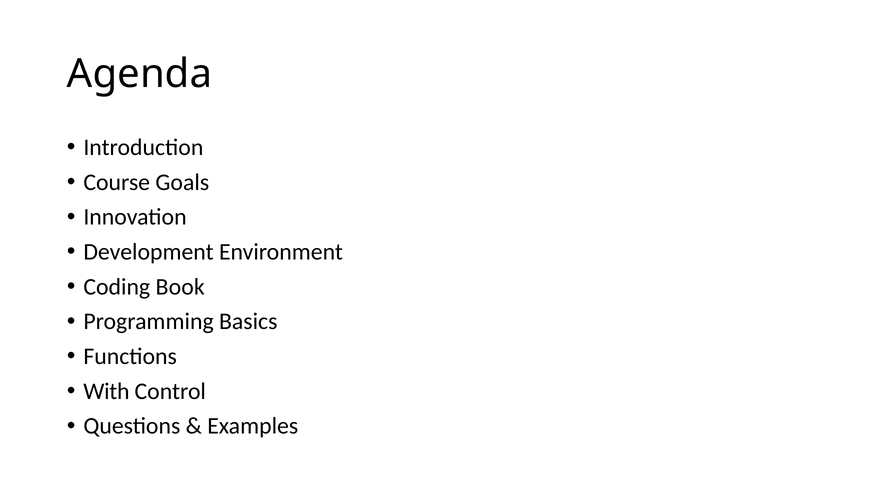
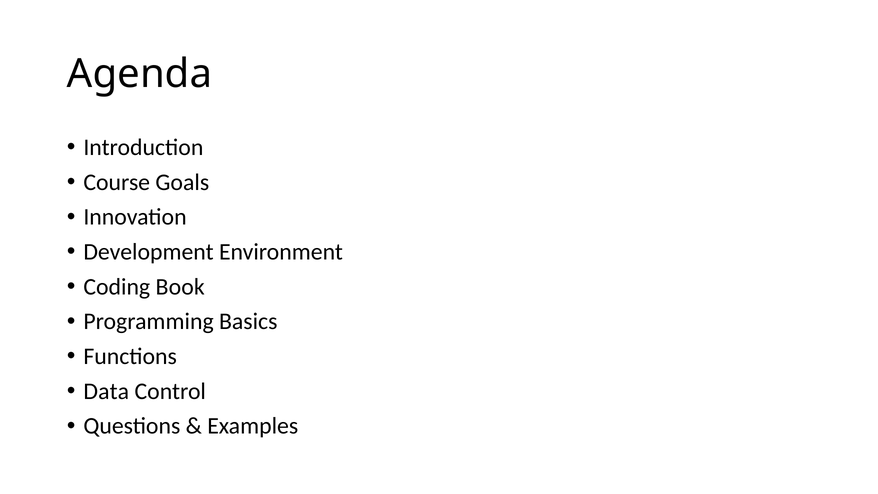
With: With -> Data
